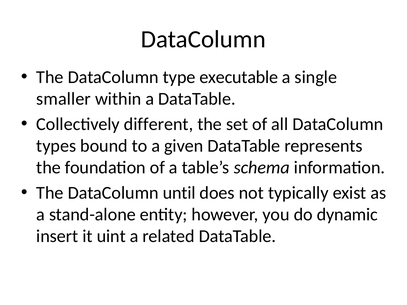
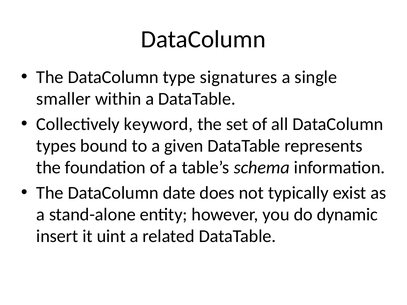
executable: executable -> signatures
different: different -> keyword
until: until -> date
